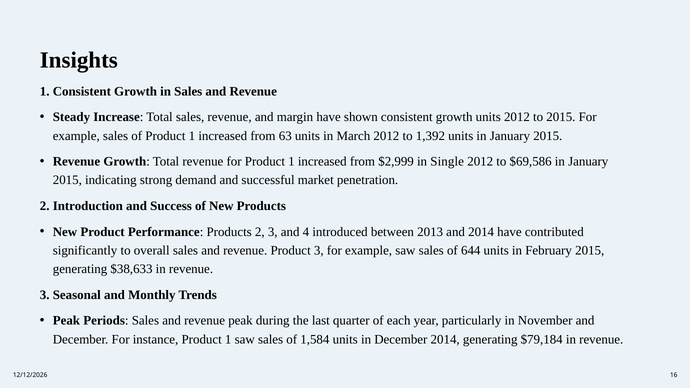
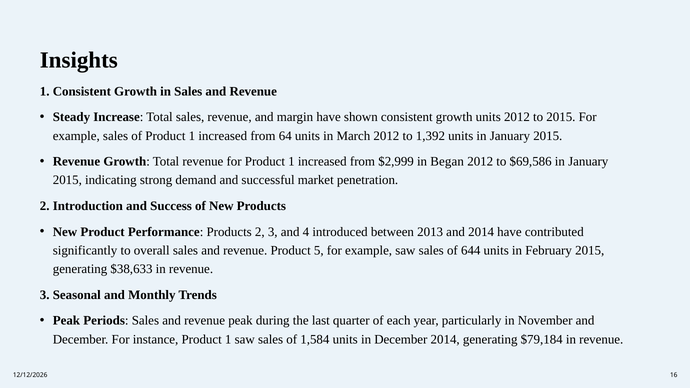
63: 63 -> 64
Single: Single -> Began
Product 3: 3 -> 5
